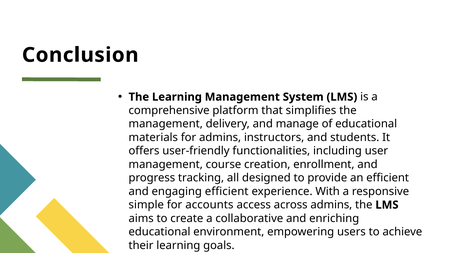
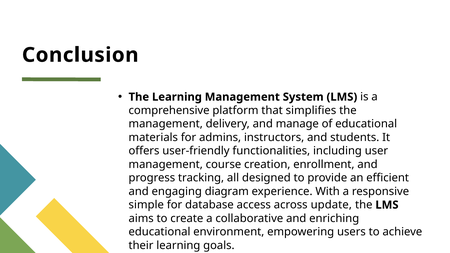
engaging efficient: efficient -> diagram
accounts: accounts -> database
across admins: admins -> update
